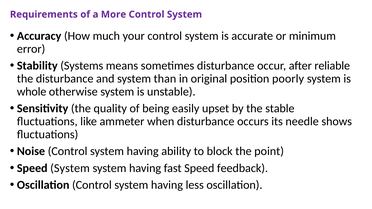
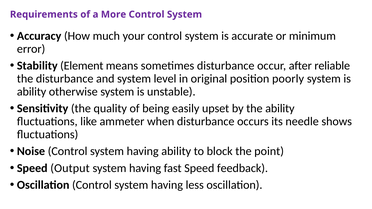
Systems: Systems -> Element
than: than -> level
whole at (32, 92): whole -> ability
the stable: stable -> ability
Speed System: System -> Output
